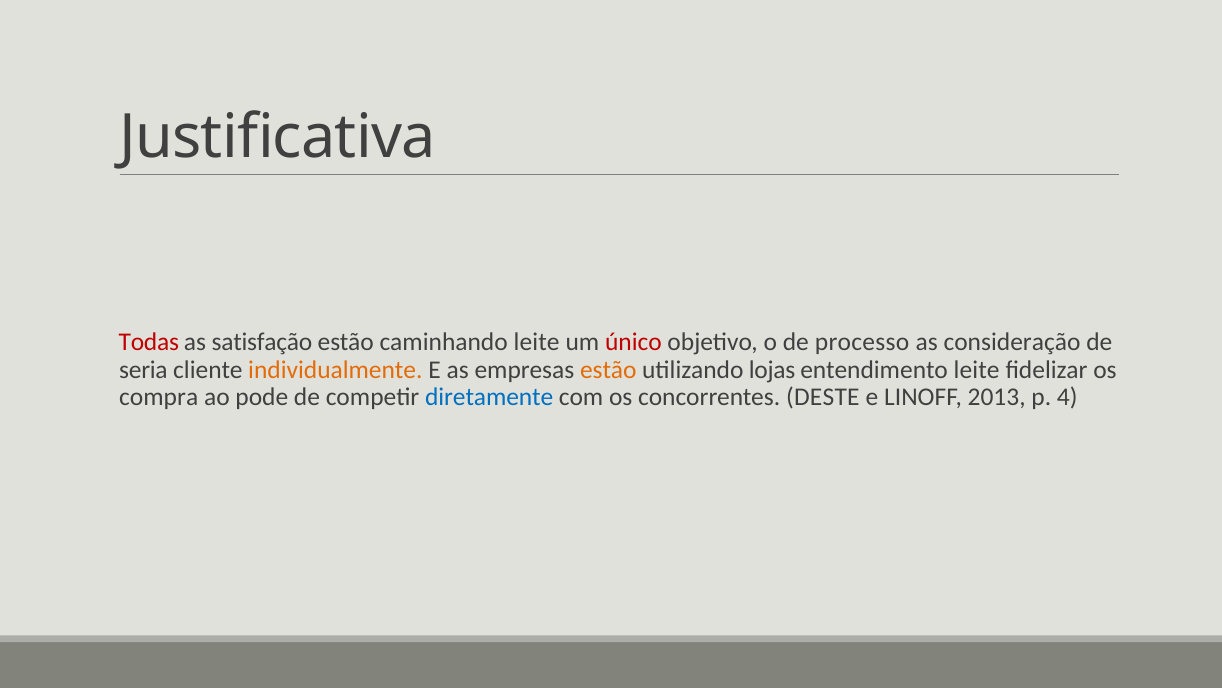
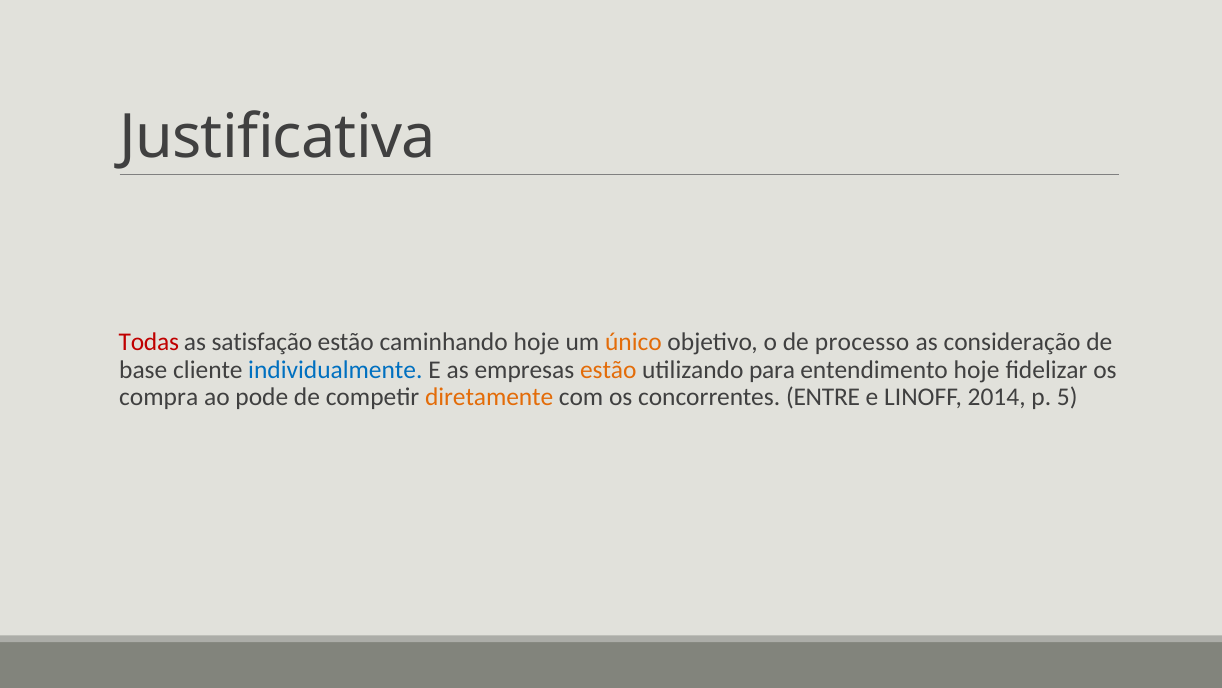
caminhando leite: leite -> hoje
único colour: red -> orange
seria: seria -> base
individualmente colour: orange -> blue
lojas: lojas -> para
entendimento leite: leite -> hoje
diretamente colour: blue -> orange
DESTE: DESTE -> ENTRE
2013: 2013 -> 2014
4: 4 -> 5
